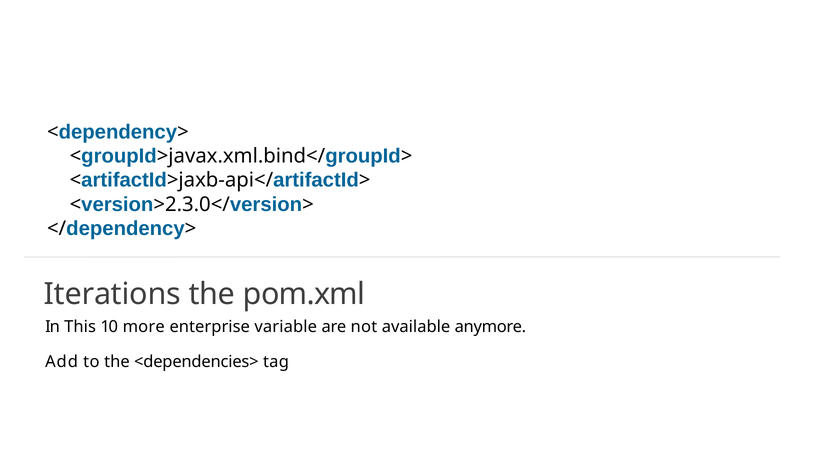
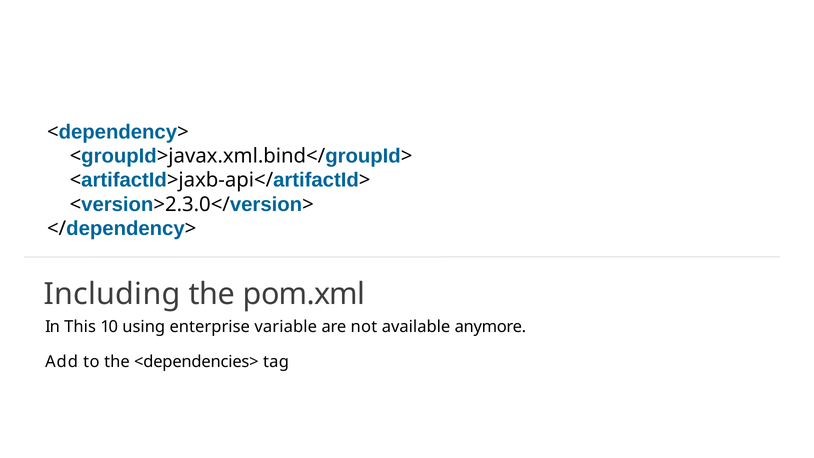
Iterations: Iterations -> Including
more: more -> using
